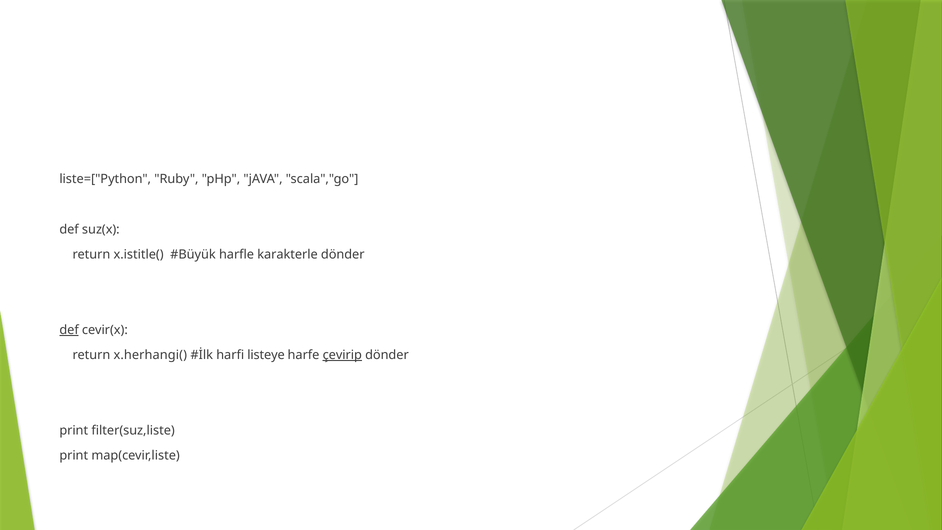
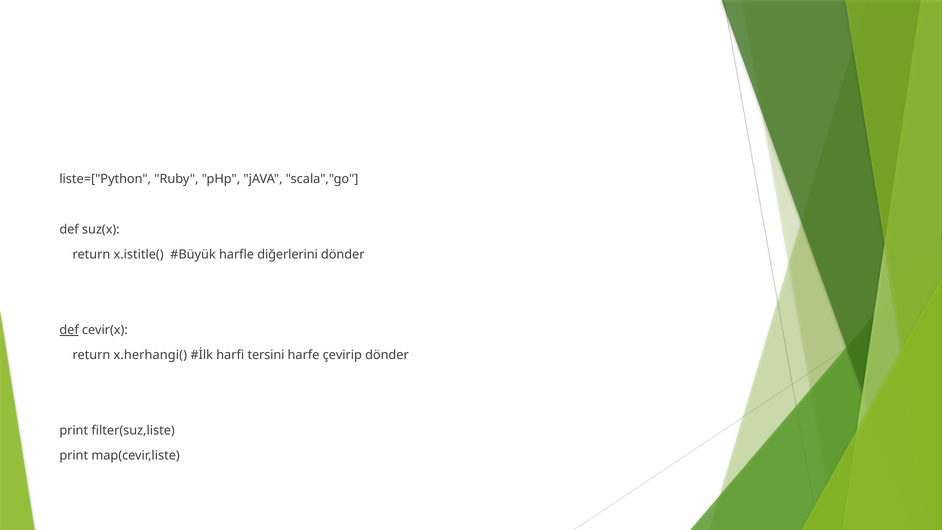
karakterle: karakterle -> diğerlerini
listeye: listeye -> tersini
çevirip underline: present -> none
